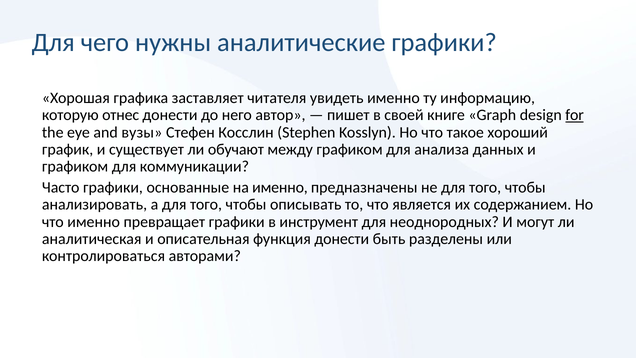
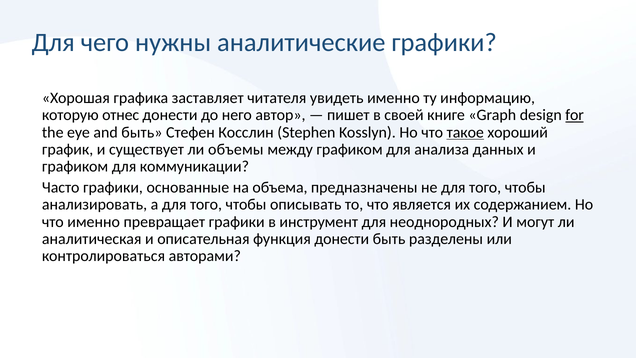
and вузы: вузы -> быть
такое underline: none -> present
обучают: обучают -> объемы
на именно: именно -> объема
